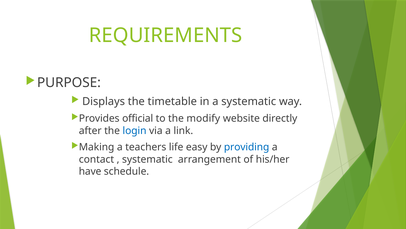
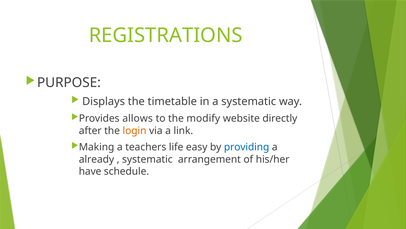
REQUIREMENTS: REQUIREMENTS -> REGISTRATIONS
official: official -> allows
login colour: blue -> orange
contact: contact -> already
